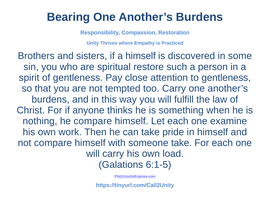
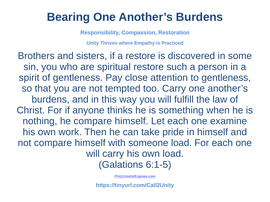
a himself: himself -> restore
someone take: take -> load
